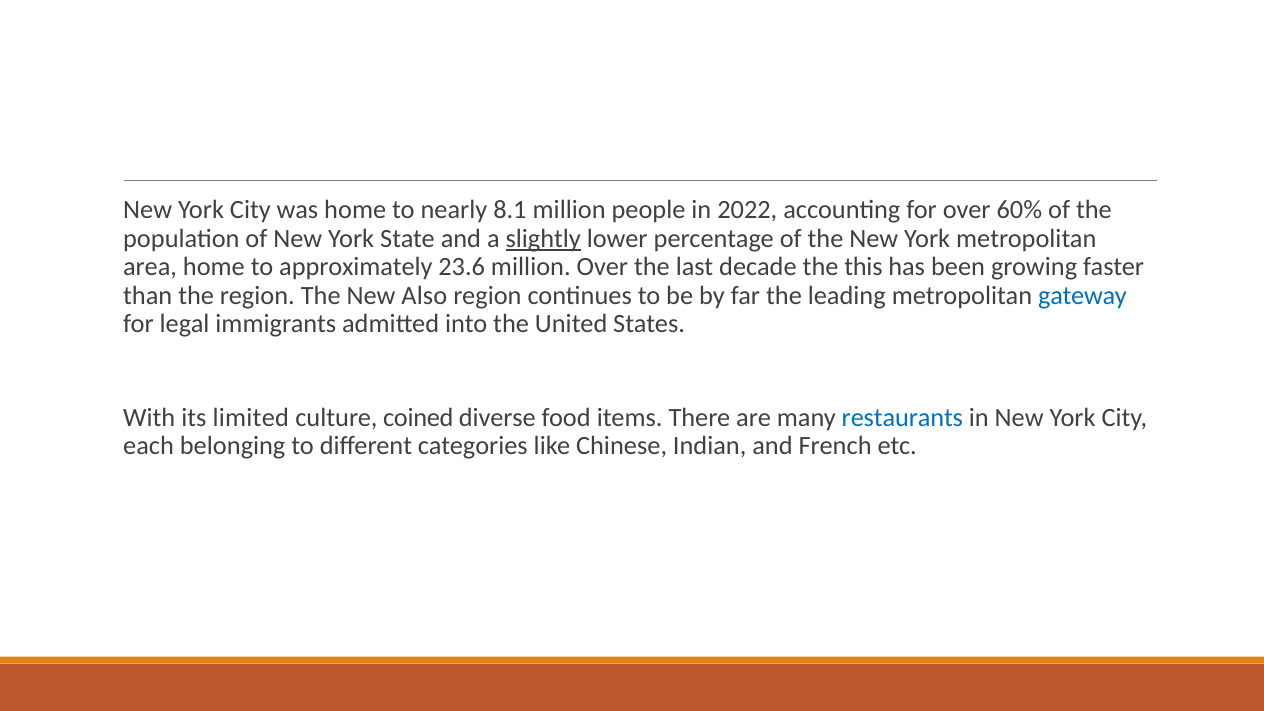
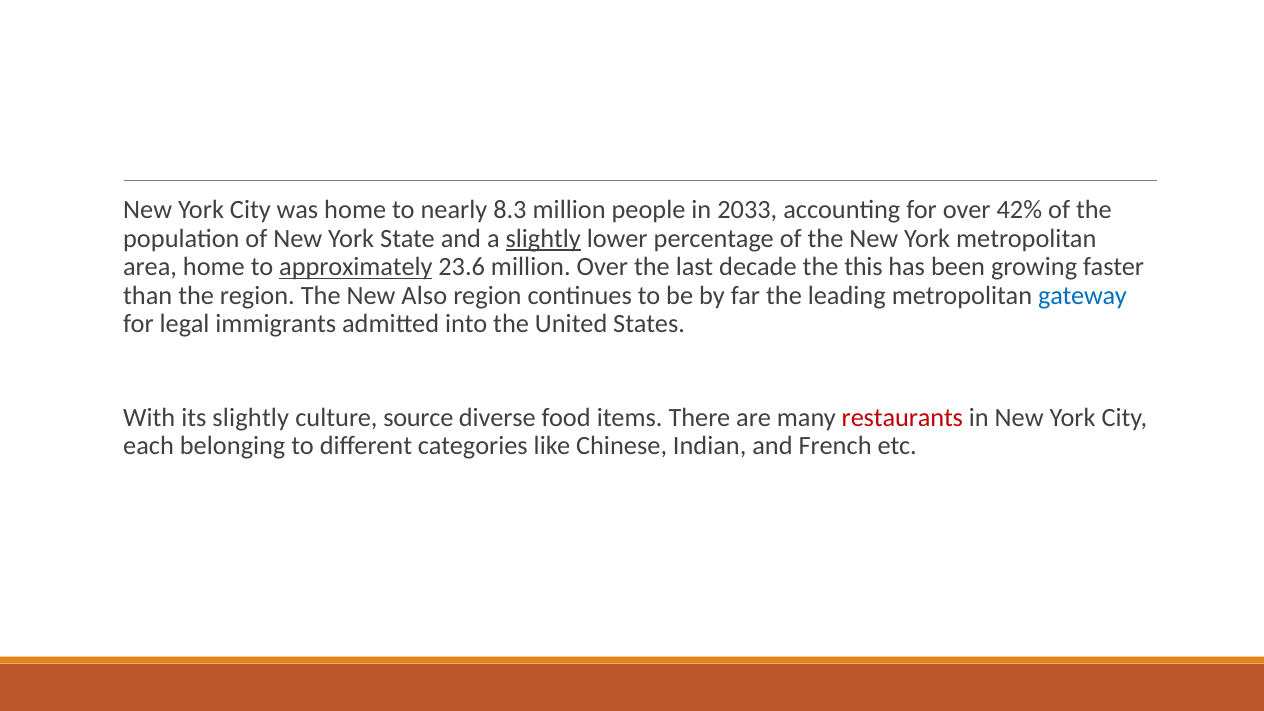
8.1: 8.1 -> 8.3
2022: 2022 -> 2033
60%: 60% -> 42%
approximately underline: none -> present
its limited: limited -> slightly
coined: coined -> source
restaurants colour: blue -> red
